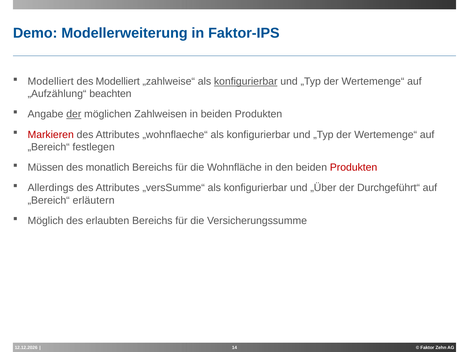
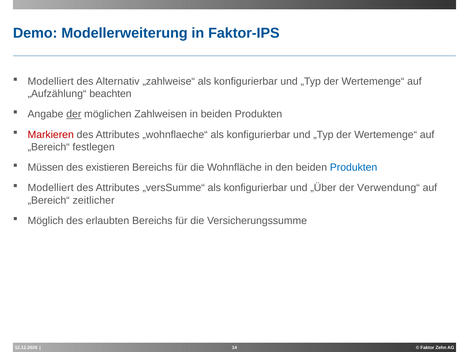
des Modelliert: Modelliert -> Alternativ
konfigurierbar at (246, 81) underline: present -> none
monatlich: monatlich -> existieren
Produkten at (354, 167) colour: red -> blue
Allerdings at (51, 188): Allerdings -> Modelliert
Durchgeführt“: Durchgeführt“ -> Verwendung“
erläutern: erläutern -> zeitlicher
